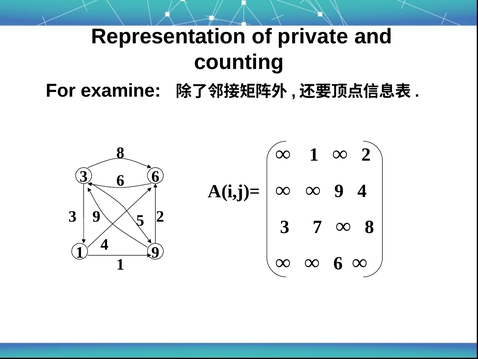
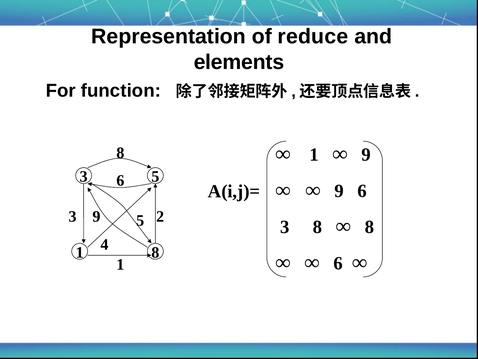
private: private -> reduce
counting: counting -> elements
examine: examine -> function
2 at (366, 155): 2 -> 9
3 6: 6 -> 5
9 4: 4 -> 6
3 7: 7 -> 8
1 9: 9 -> 8
